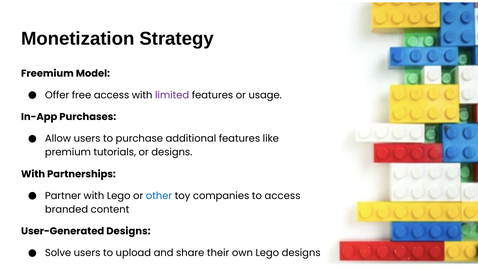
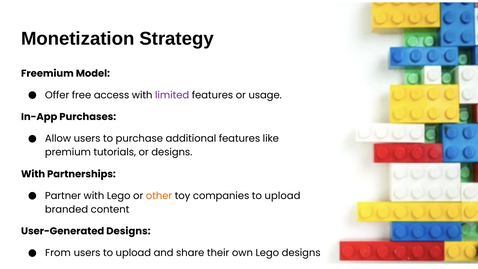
other colour: blue -> orange
companies to access: access -> upload
Solve: Solve -> From
